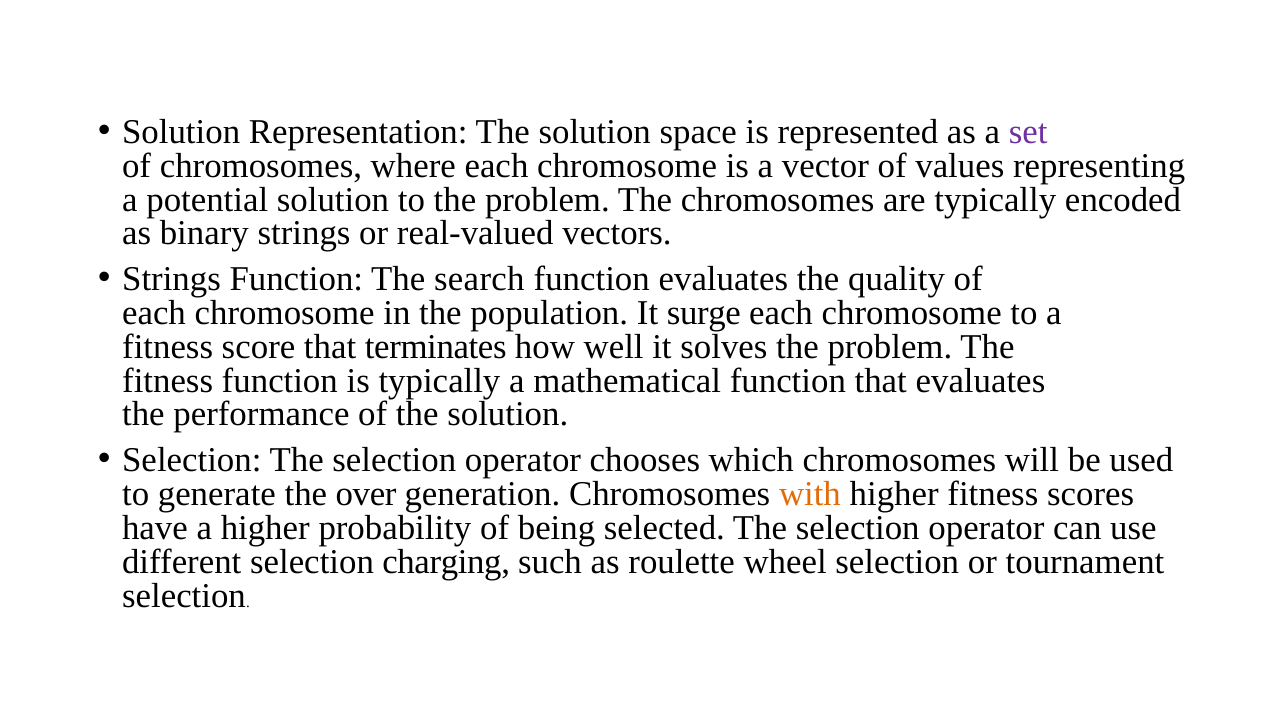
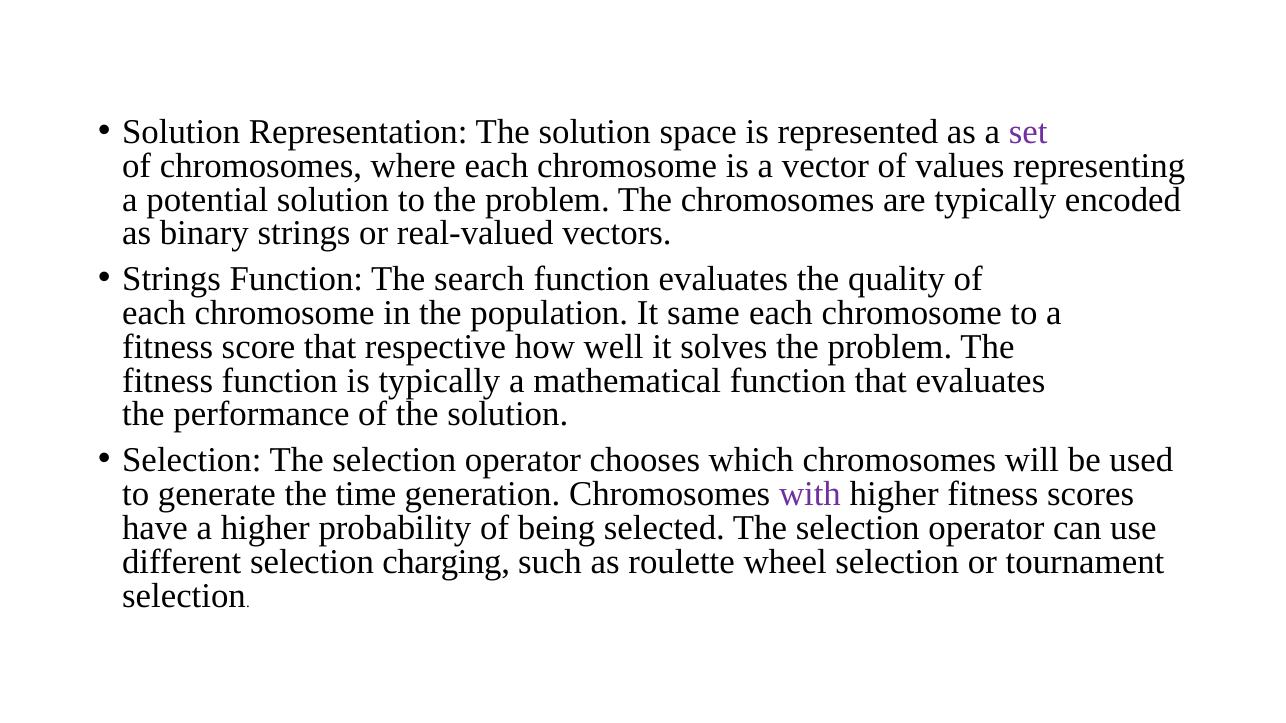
surge: surge -> same
terminates: terminates -> respective
over: over -> time
with colour: orange -> purple
